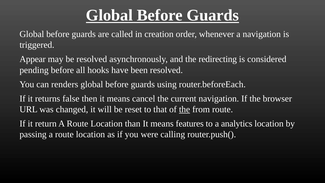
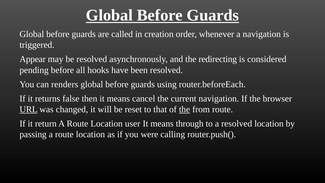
URL underline: none -> present
than: than -> user
features: features -> through
a analytics: analytics -> resolved
